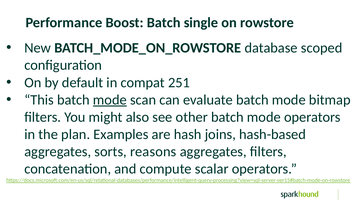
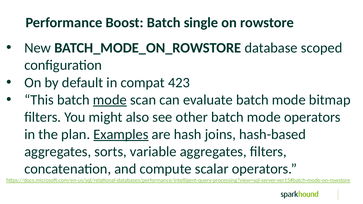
251: 251 -> 423
Examples underline: none -> present
reasons: reasons -> variable
